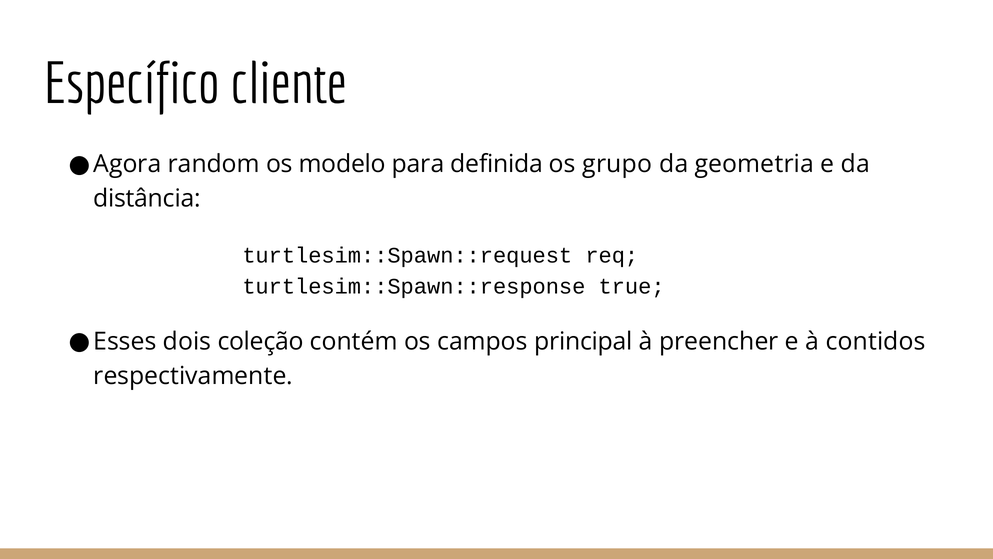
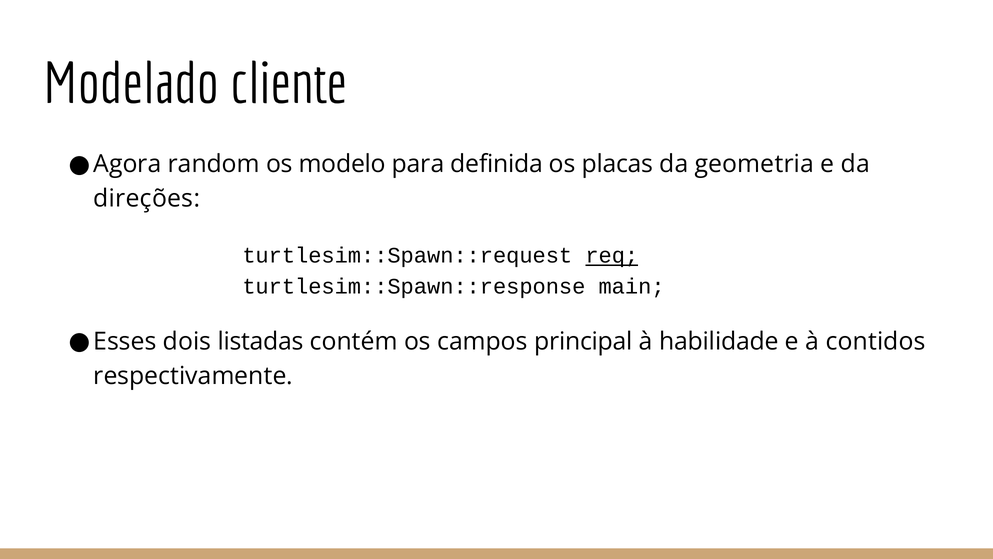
Específico: Específico -> Modelado
grupo: grupo -> placas
distância: distância -> direções
req underline: none -> present
true: true -> main
coleção: coleção -> listadas
preencher: preencher -> habilidade
